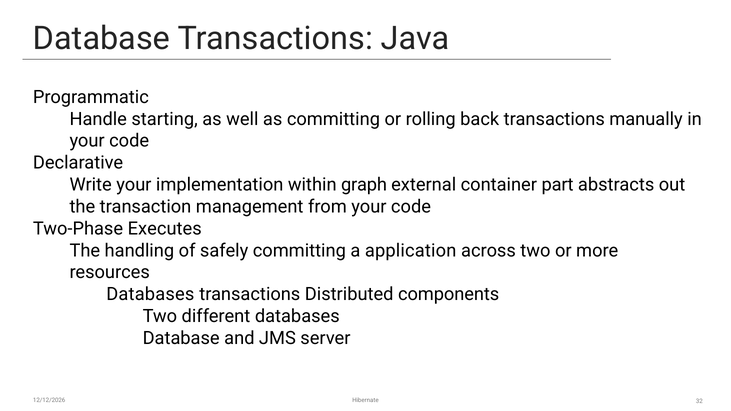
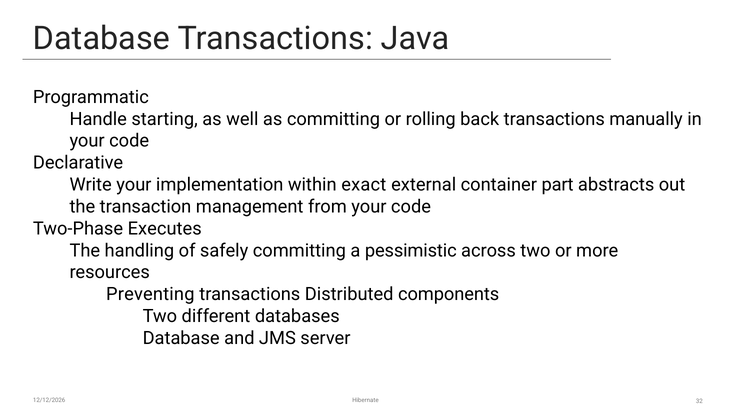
graph: graph -> exact
application: application -> pessimistic
Databases at (150, 294): Databases -> Preventing
